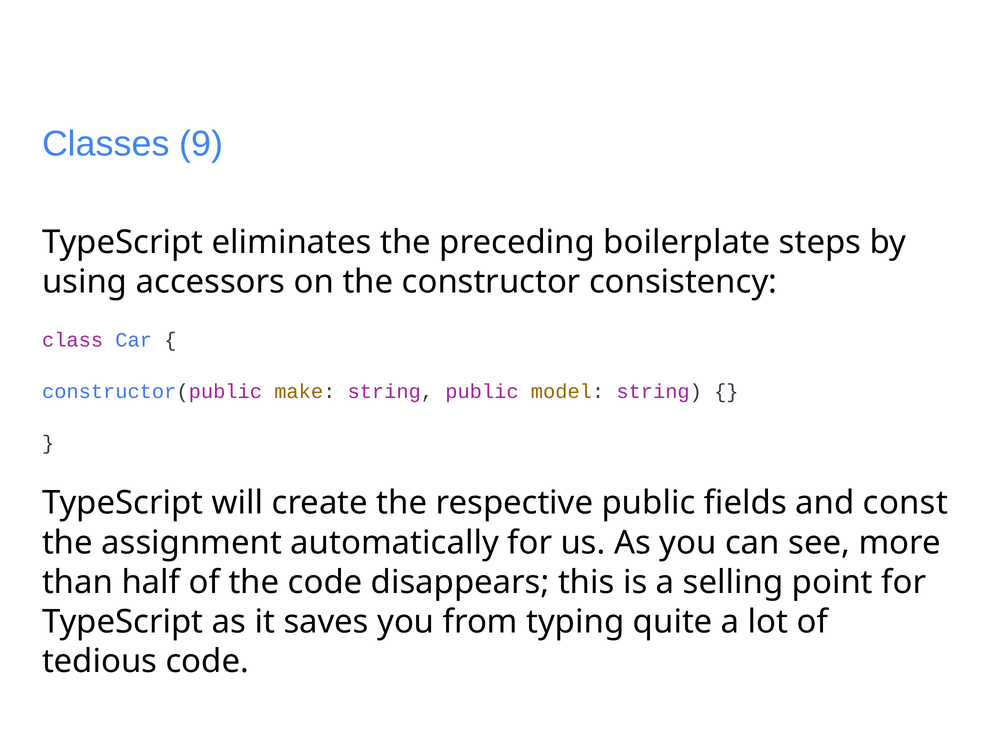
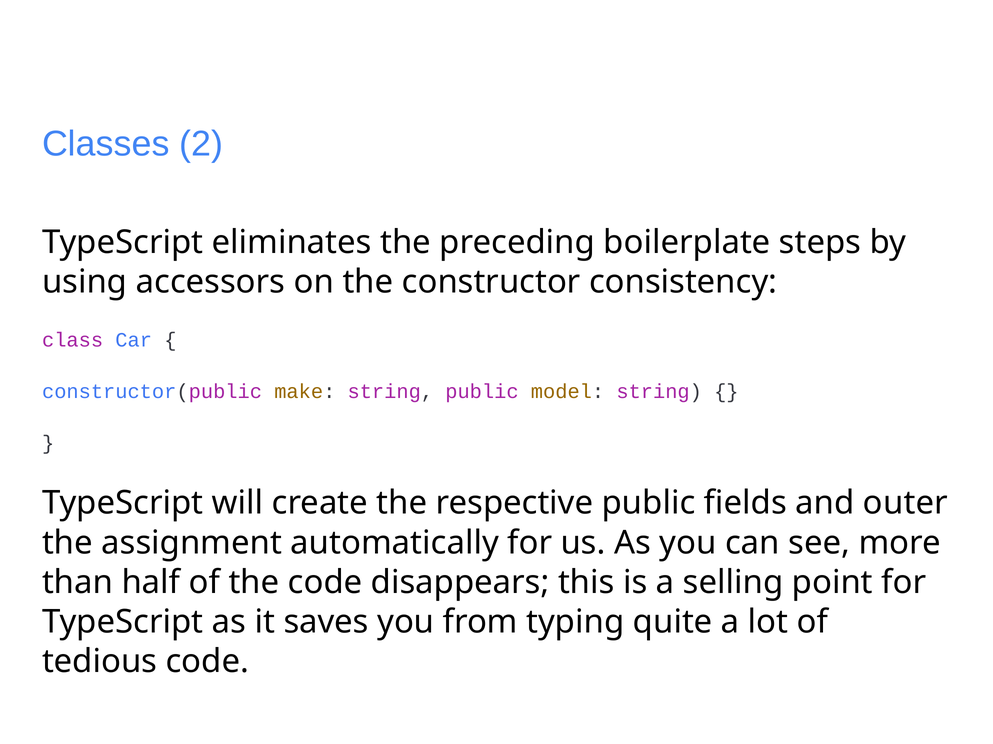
9: 9 -> 2
const: const -> outer
